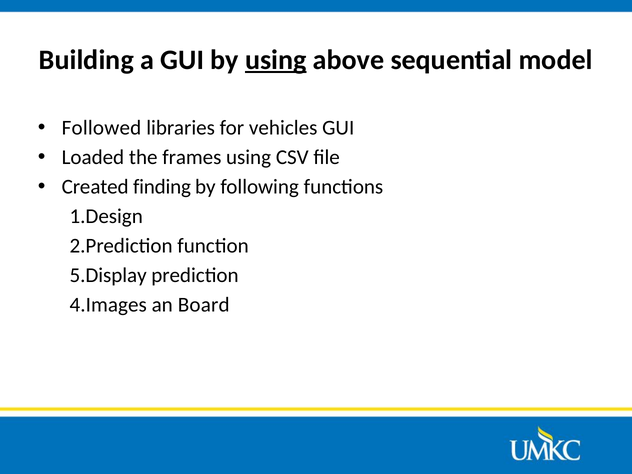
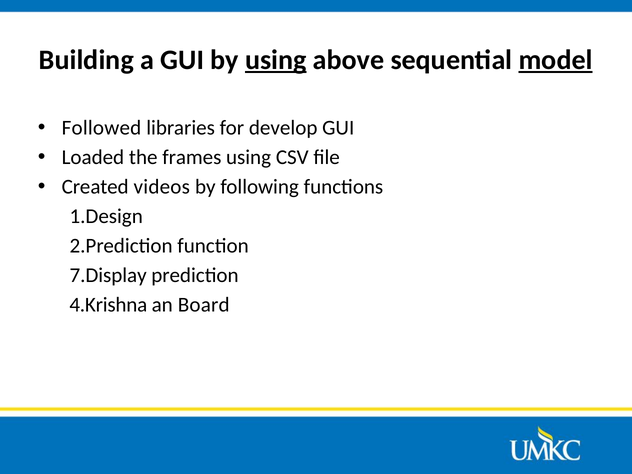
model underline: none -> present
vehicles: vehicles -> develop
finding: finding -> videos
5.Display: 5.Display -> 7.Display
4.Images: 4.Images -> 4.Krishna
